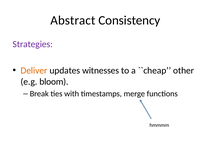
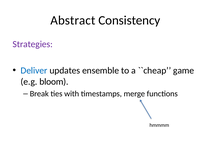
Deliver colour: orange -> blue
witnesses: witnesses -> ensemble
other: other -> game
